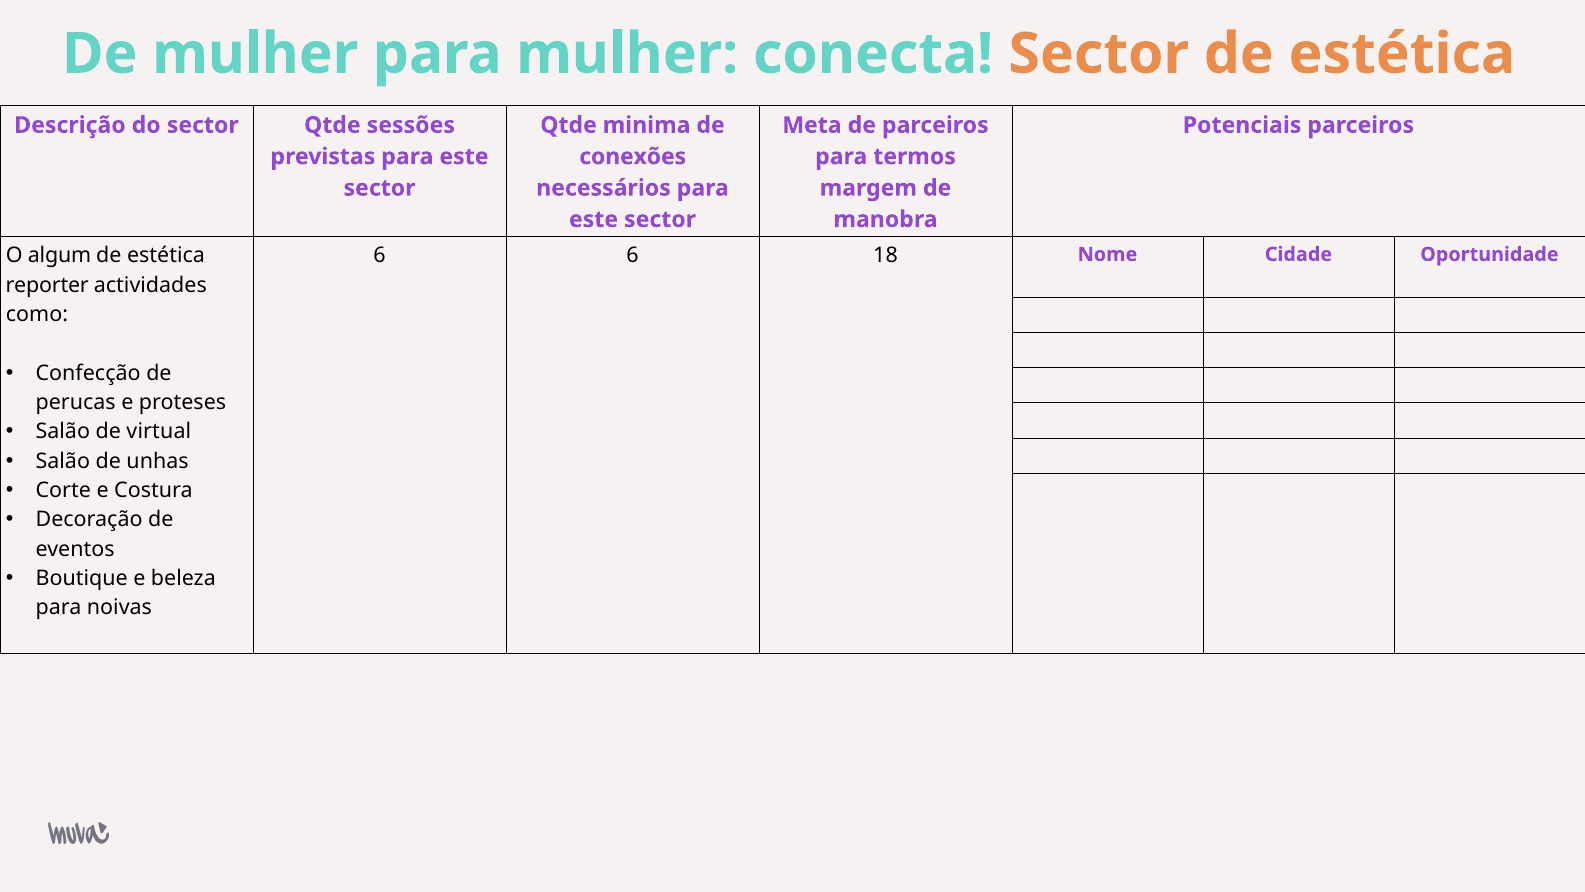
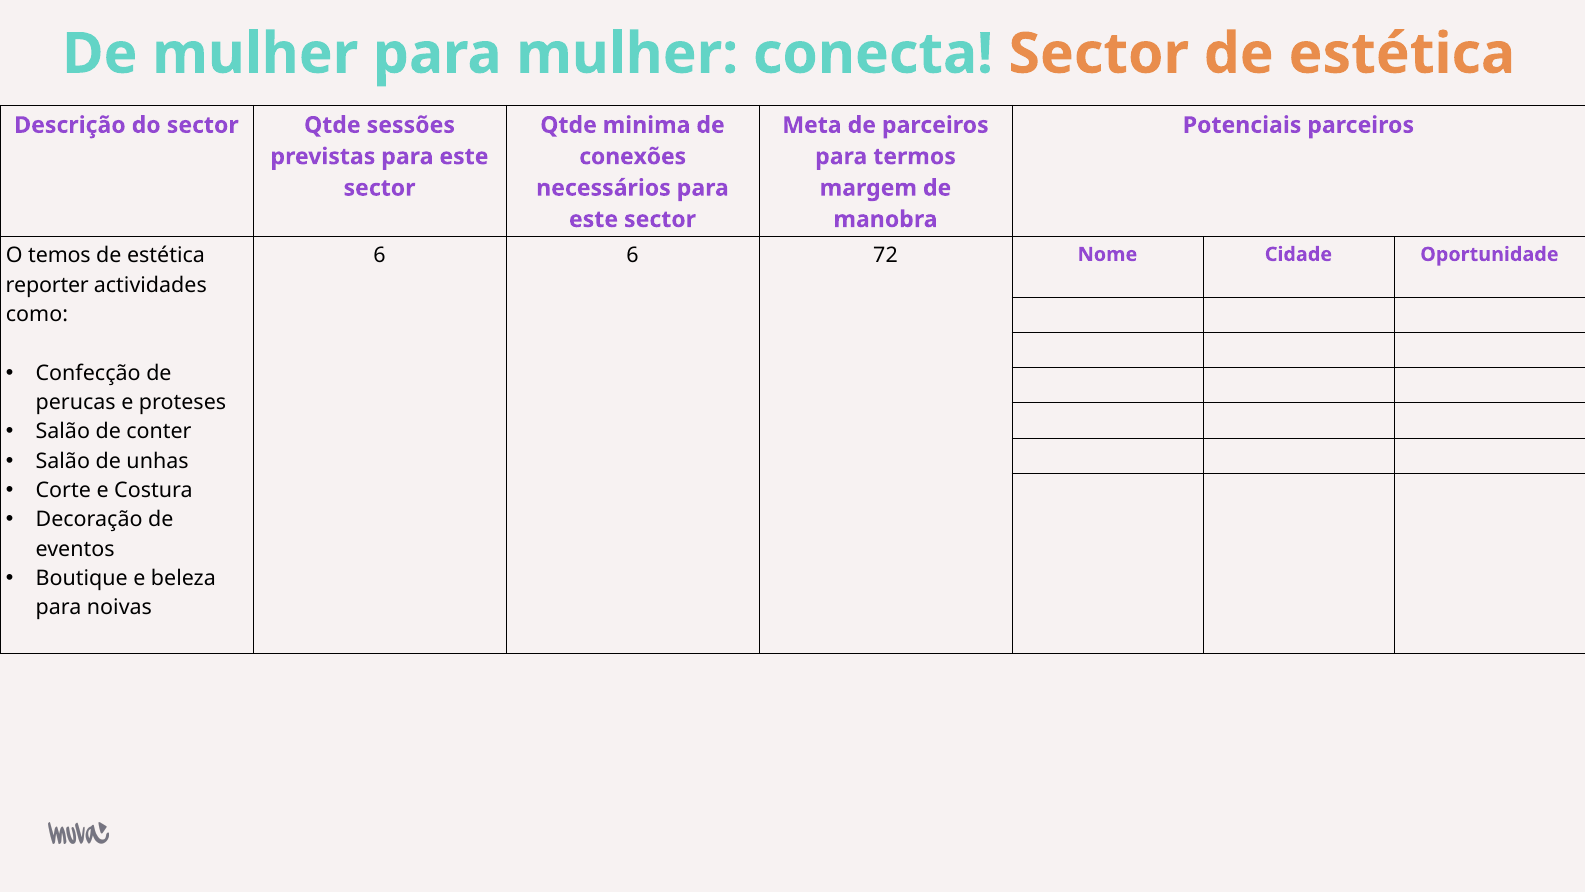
algum: algum -> temos
18: 18 -> 72
virtual: virtual -> conter
